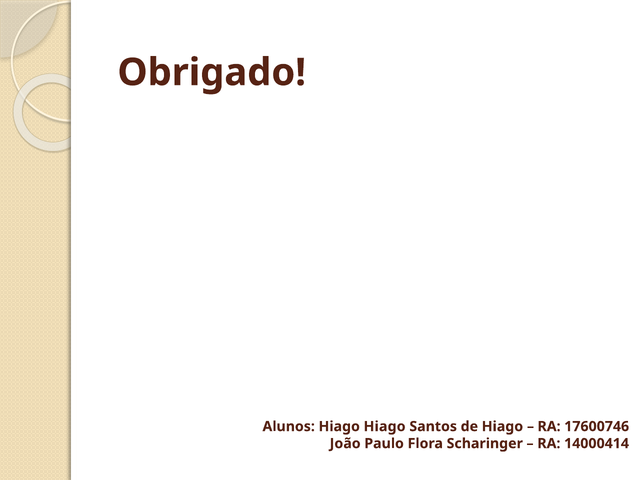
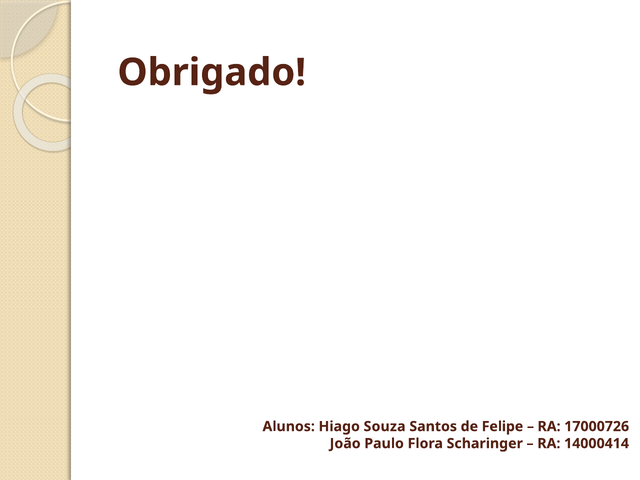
Hiago Hiago: Hiago -> Souza
de Hiago: Hiago -> Felipe
17600746: 17600746 -> 17000726
